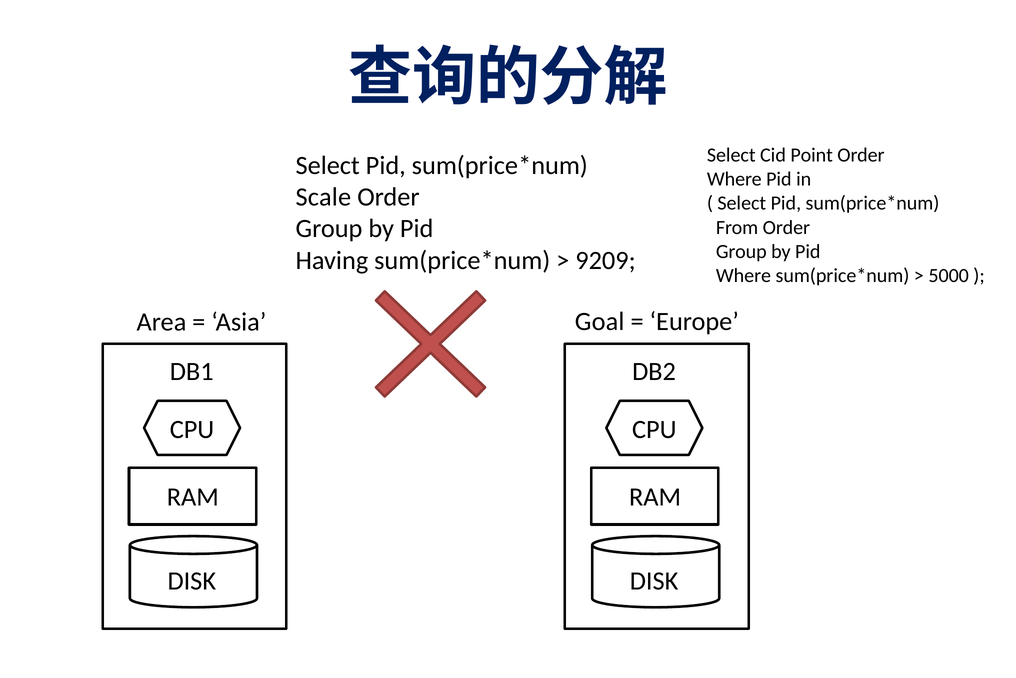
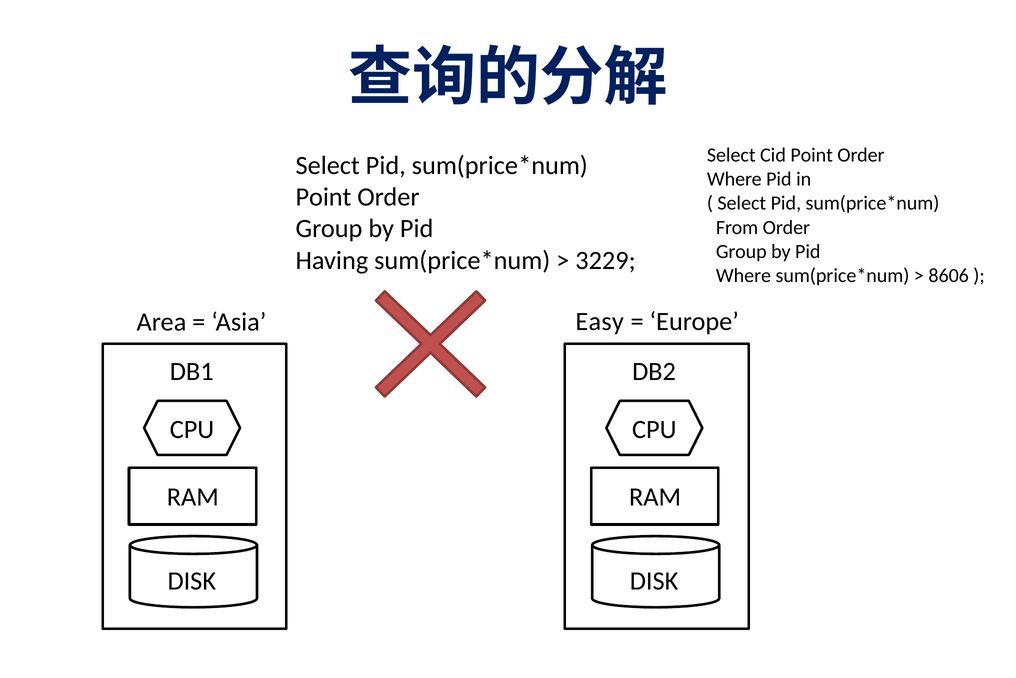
Scale at (323, 197): Scale -> Point
9209: 9209 -> 3229
5000: 5000 -> 8606
Goal: Goal -> Easy
